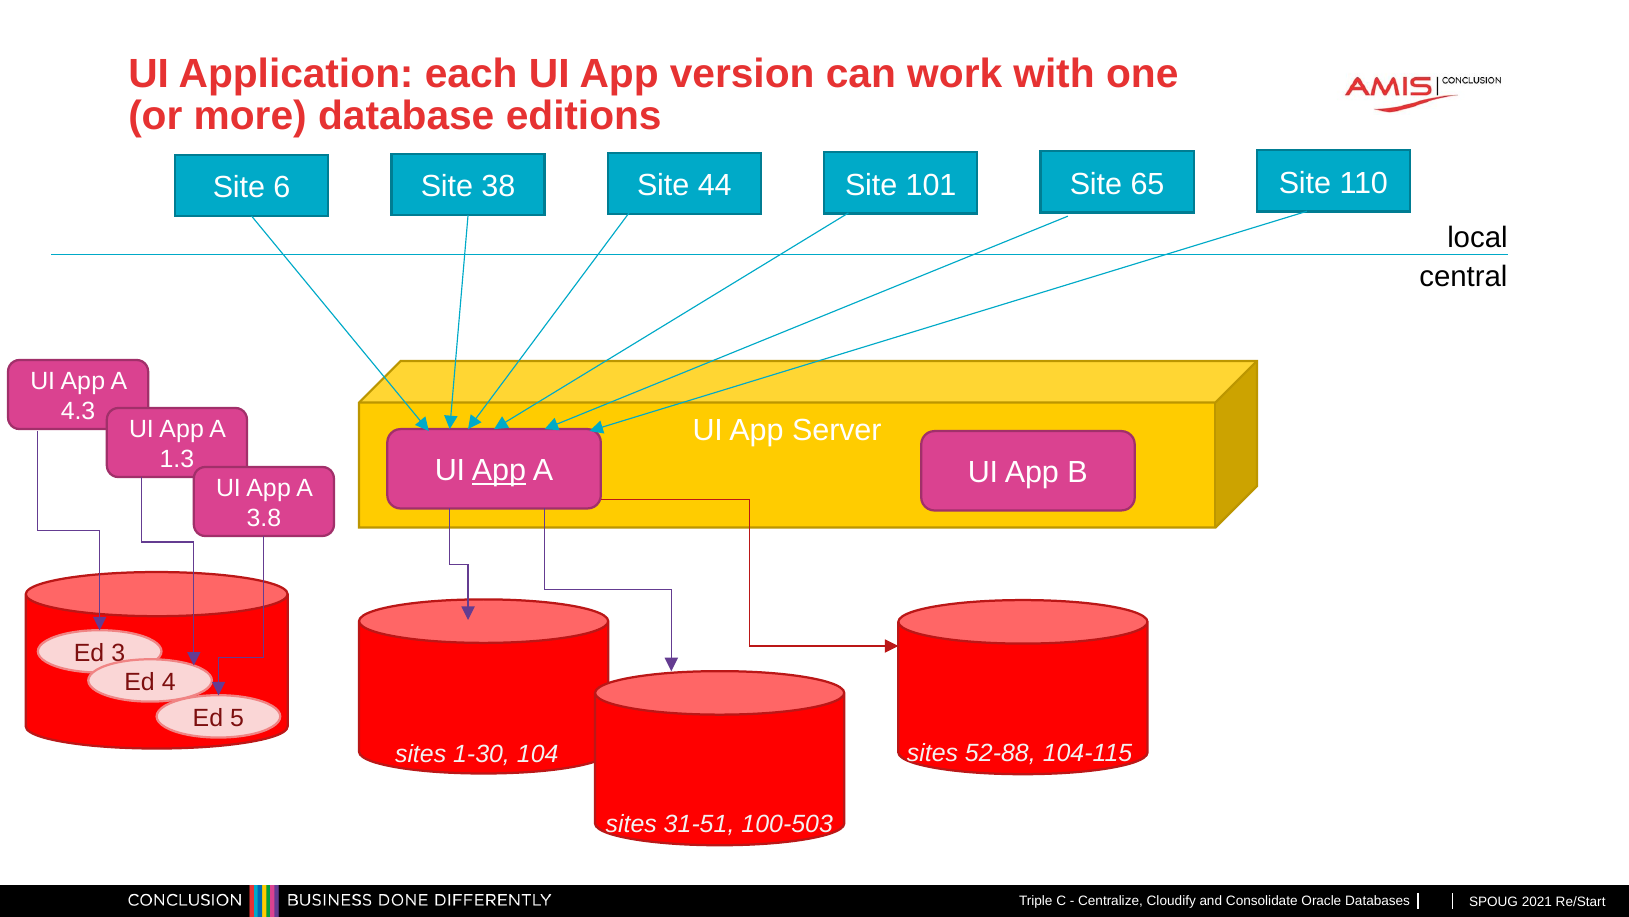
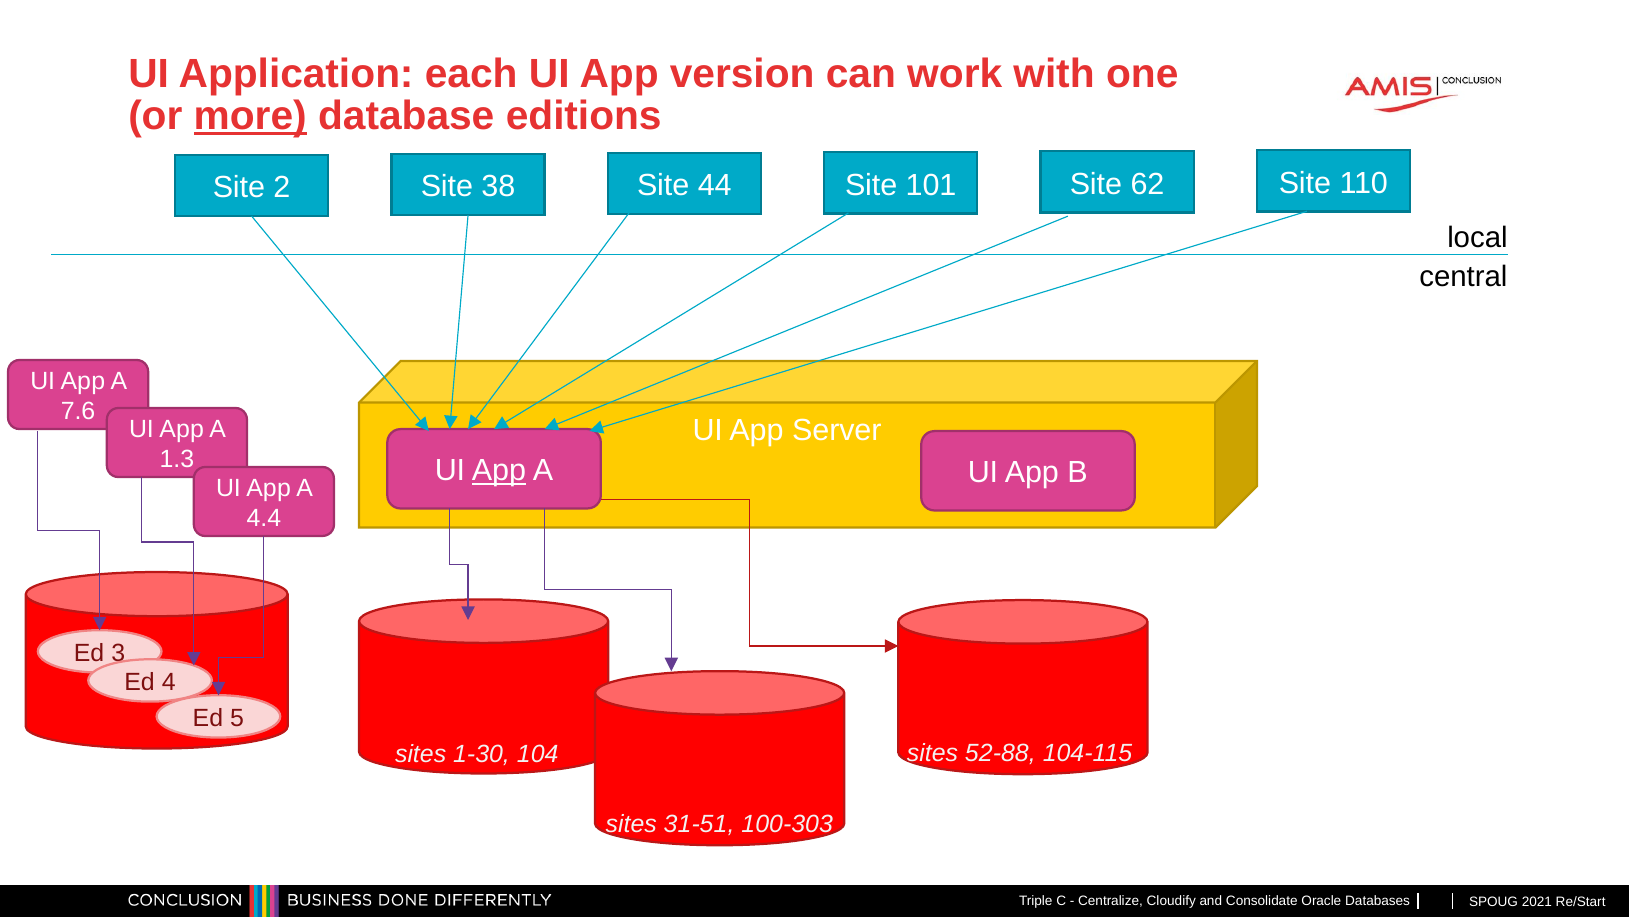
more underline: none -> present
6: 6 -> 2
65: 65 -> 62
4.3: 4.3 -> 7.6
3.8: 3.8 -> 4.4
100-503: 100-503 -> 100-303
